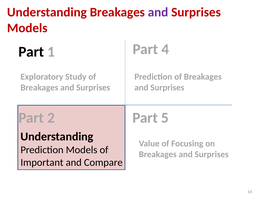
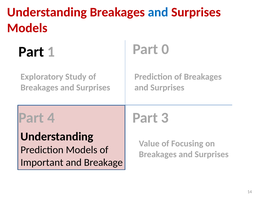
and at (158, 12) colour: purple -> blue
4: 4 -> 0
2: 2 -> 4
5: 5 -> 3
Compare: Compare -> Breakage
